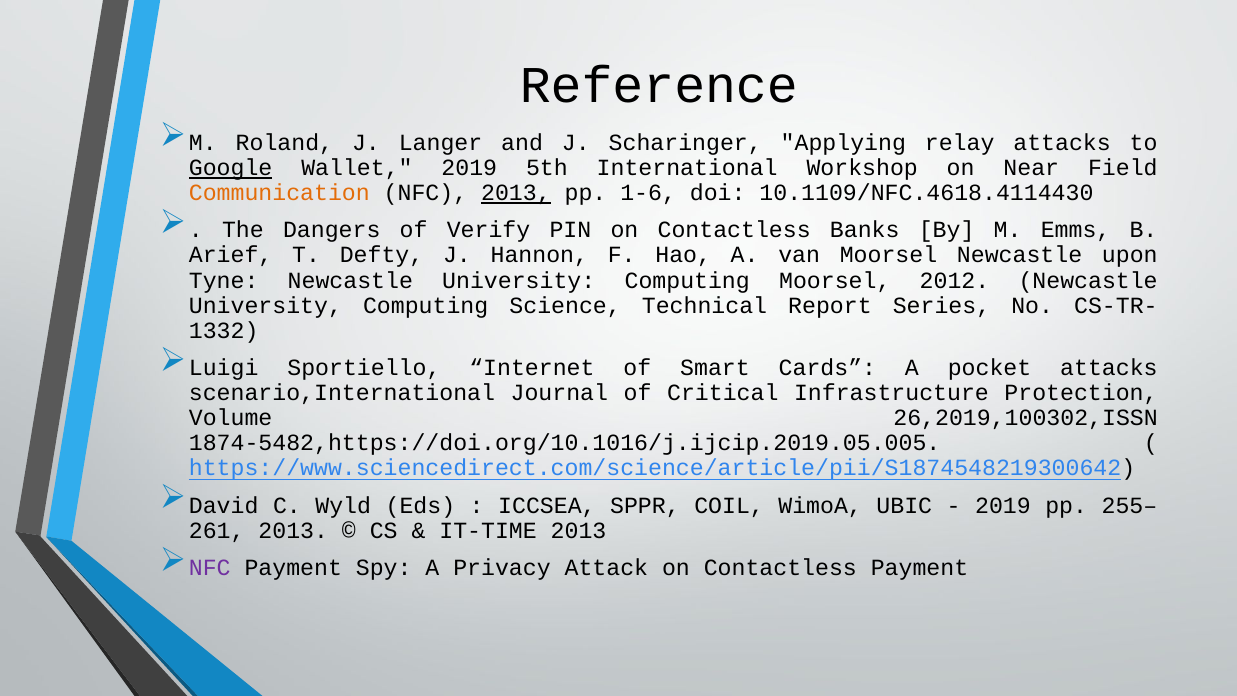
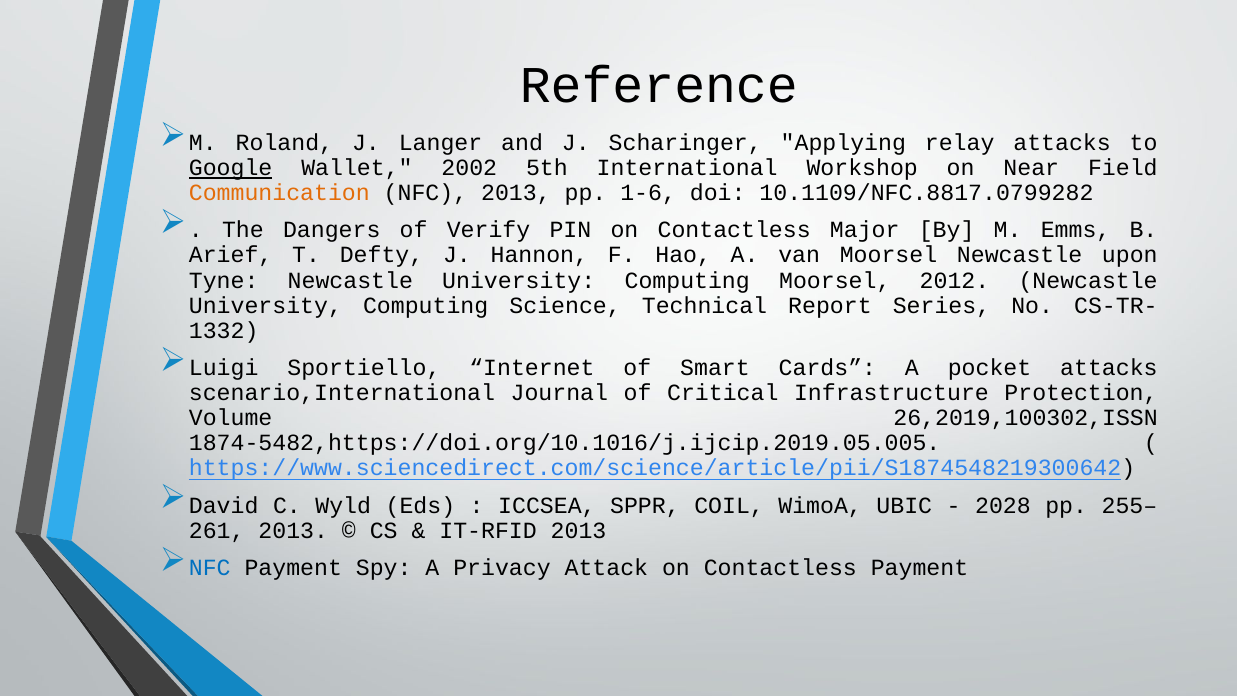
Wallet 2019: 2019 -> 2002
2013 at (516, 193) underline: present -> none
10.1109/NFC.4618.4114430: 10.1109/NFC.4618.4114430 -> 10.1109/NFC.8817.0799282
Banks: Banks -> Major
2019 at (1003, 505): 2019 -> 2028
IT-TIME: IT-TIME -> IT-RFID
NFC at (210, 568) colour: purple -> blue
